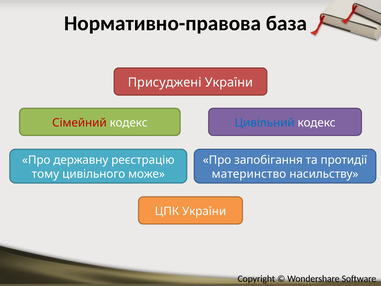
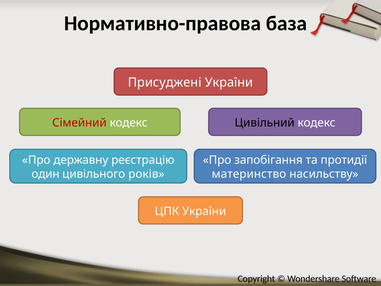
Цивільний colour: blue -> black
тому: тому -> один
може: може -> років
